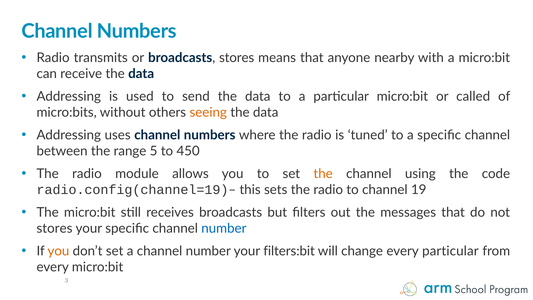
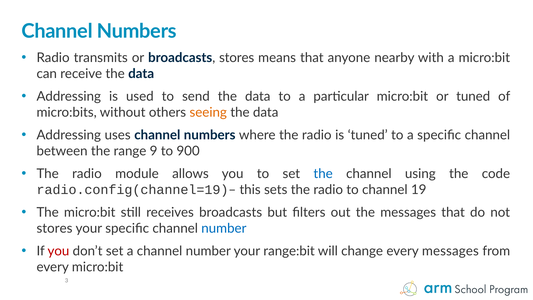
or called: called -> tuned
5: 5 -> 9
450: 450 -> 900
the at (323, 174) colour: orange -> blue
you at (58, 251) colour: orange -> red
filters:bit: filters:bit -> range:bit
every particular: particular -> messages
